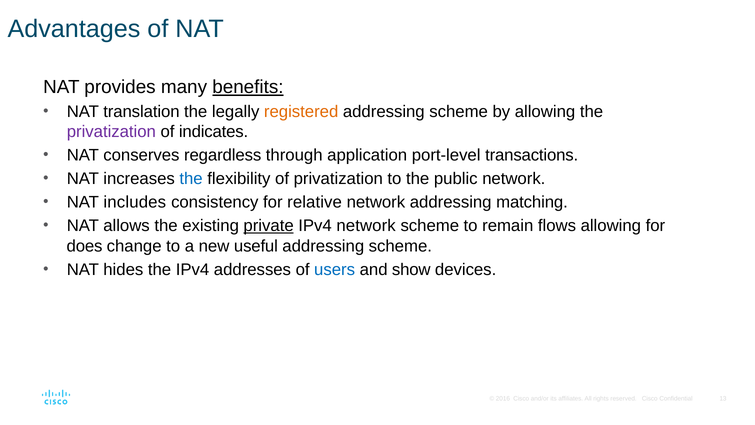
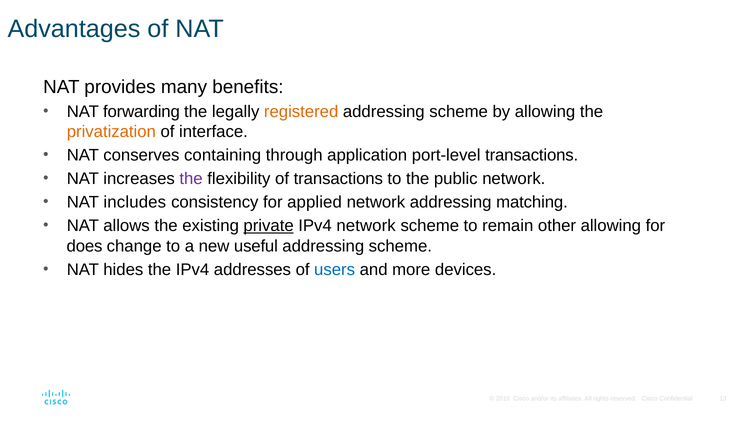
benefits underline: present -> none
translation: translation -> forwarding
privatization at (111, 132) colour: purple -> orange
indicates: indicates -> interface
regardless: regardless -> containing
the at (191, 179) colour: blue -> purple
of privatization: privatization -> transactions
relative: relative -> applied
flows: flows -> other
show: show -> more
